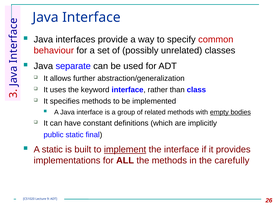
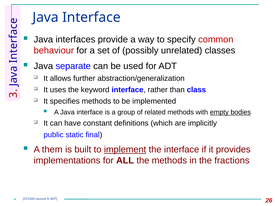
A static: static -> them
carefully: carefully -> fractions
